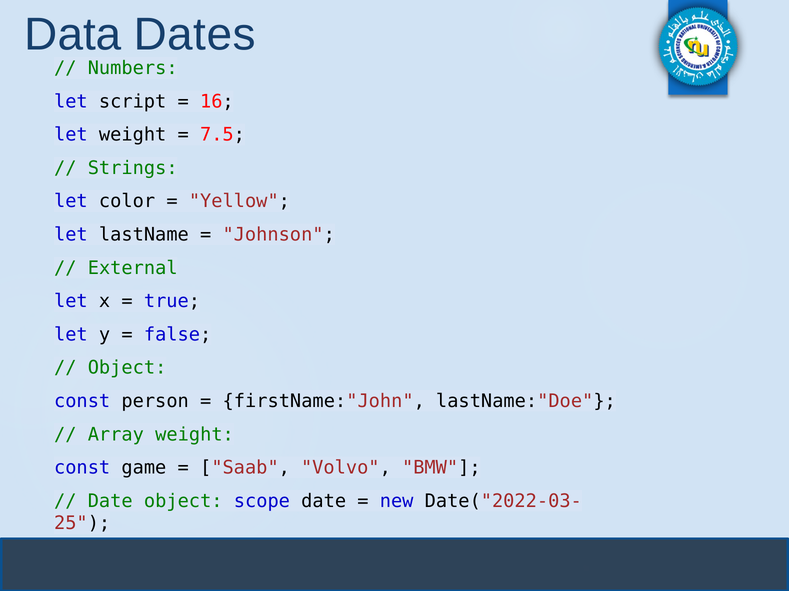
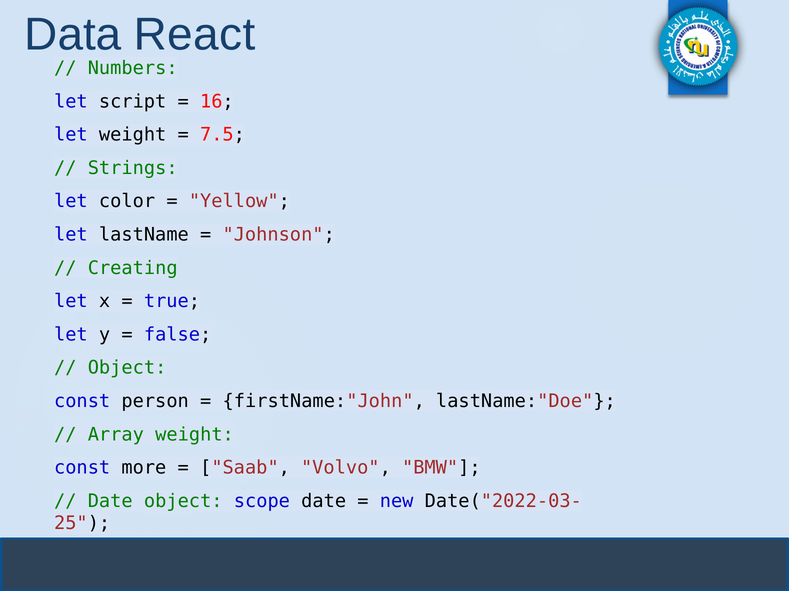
Dates: Dates -> React
External: External -> Creating
game: game -> more
